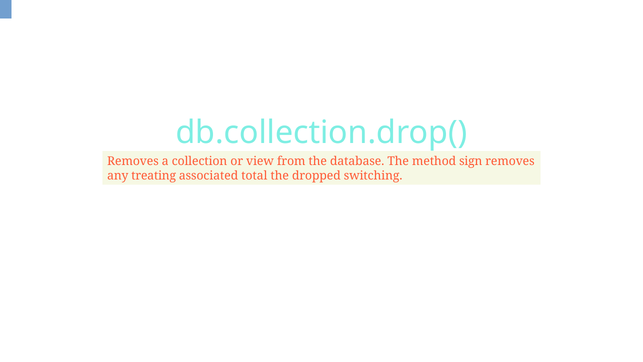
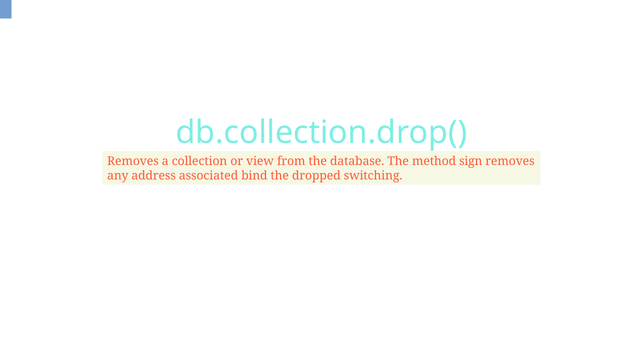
treating: treating -> address
total: total -> bind
